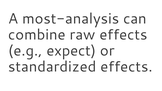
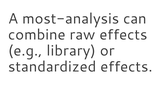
expect: expect -> library
